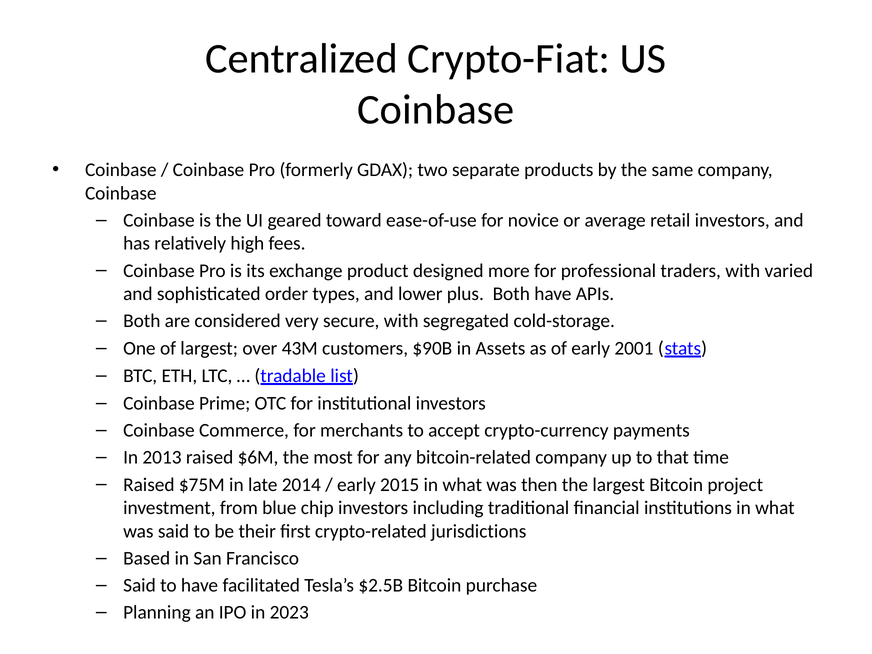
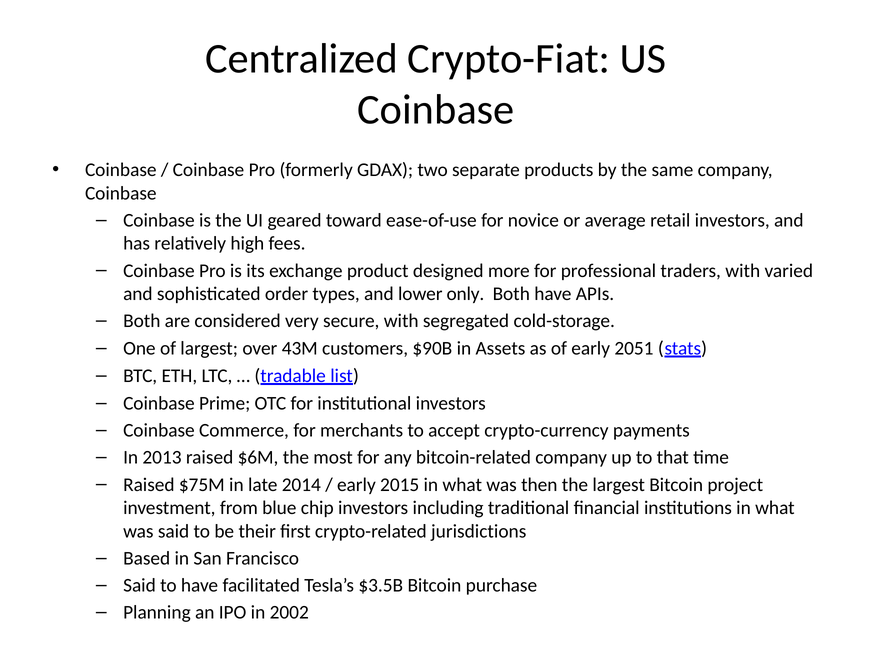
plus: plus -> only
2001: 2001 -> 2051
$2.5B: $2.5B -> $3.5B
2023: 2023 -> 2002
